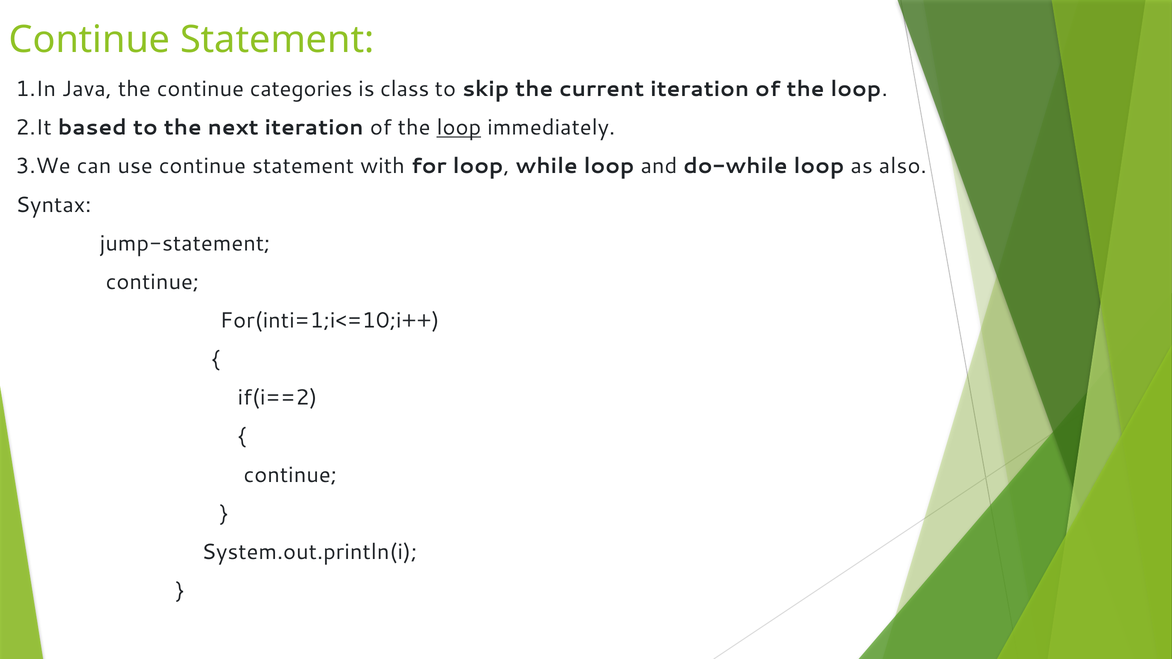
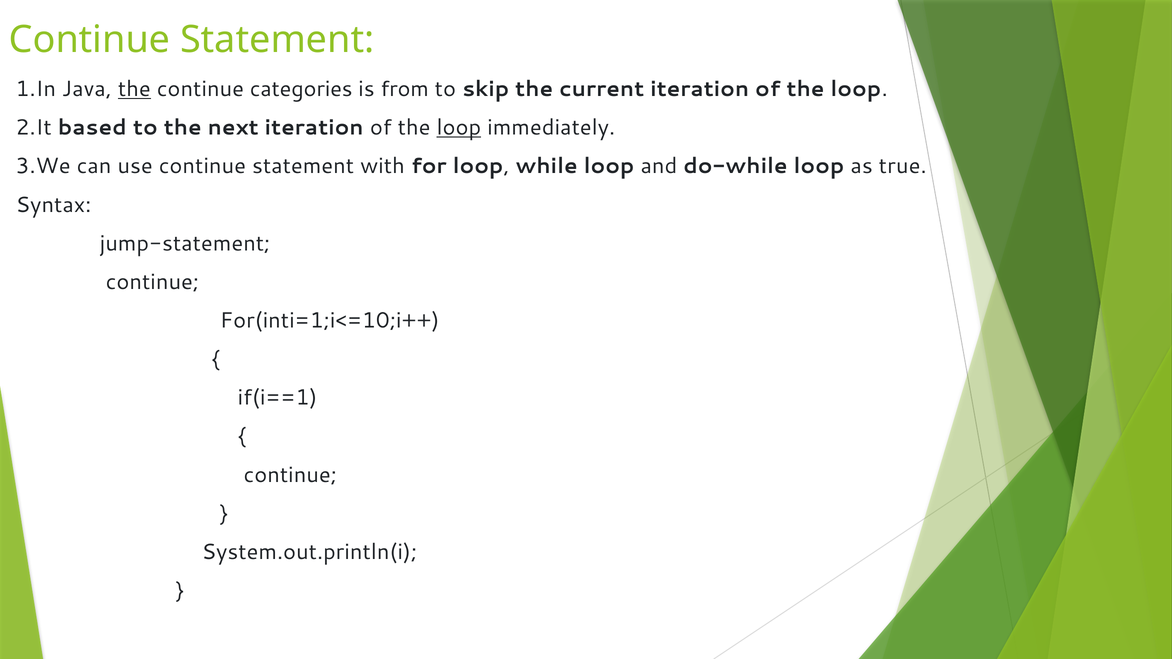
the at (134, 89) underline: none -> present
class: class -> from
also: also -> true
if(i==2: if(i==2 -> if(i==1
